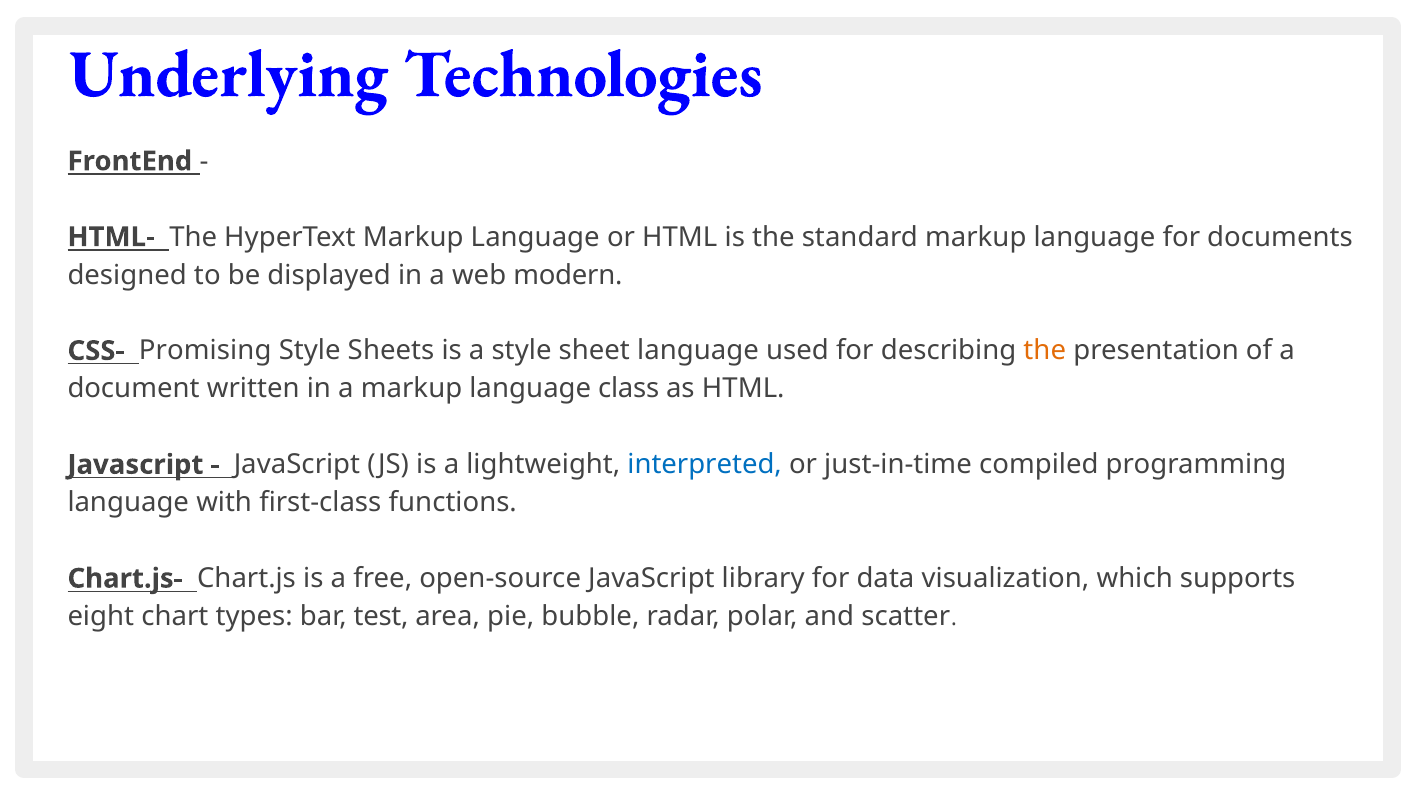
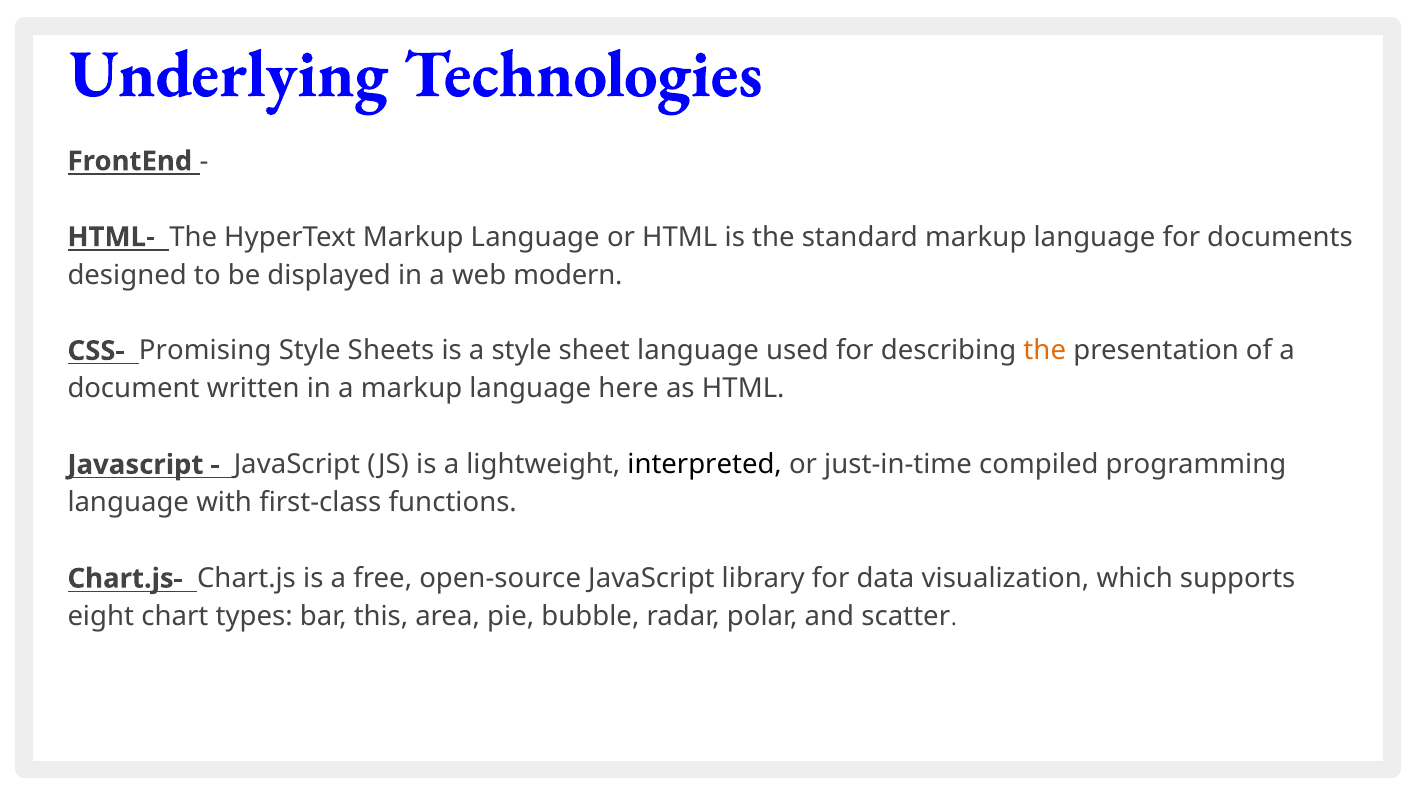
class: class -> here
interpreted colour: blue -> black
test: test -> this
